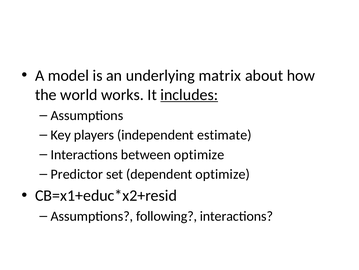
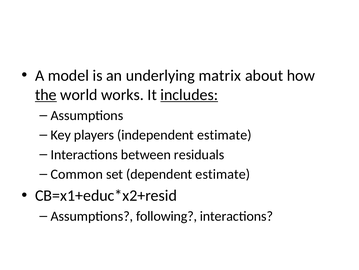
the underline: none -> present
between optimize: optimize -> residuals
Predictor: Predictor -> Common
dependent optimize: optimize -> estimate
